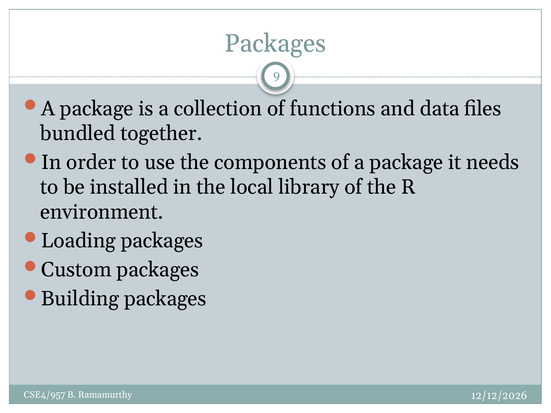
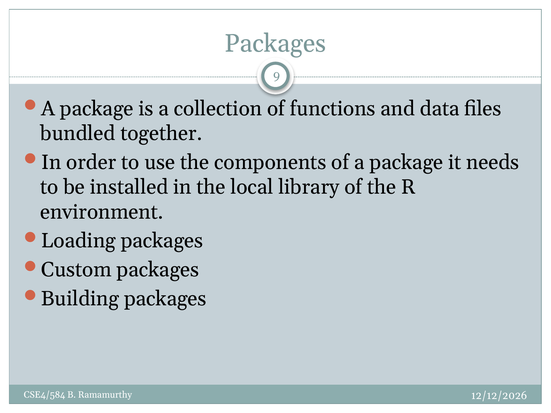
CSE4/957: CSE4/957 -> CSE4/584
